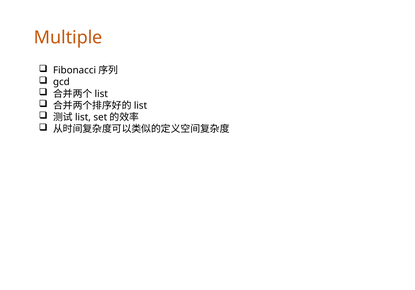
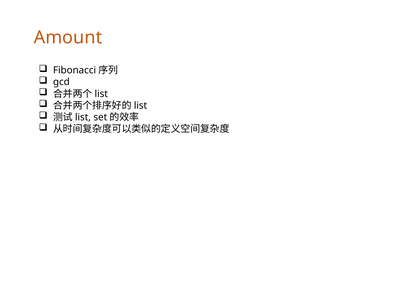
Multiple: Multiple -> Amount
